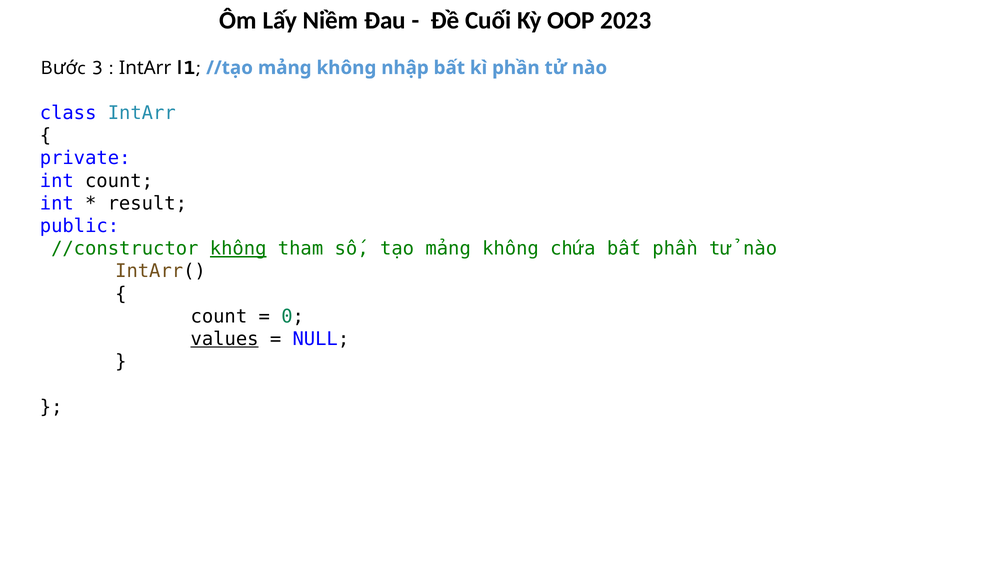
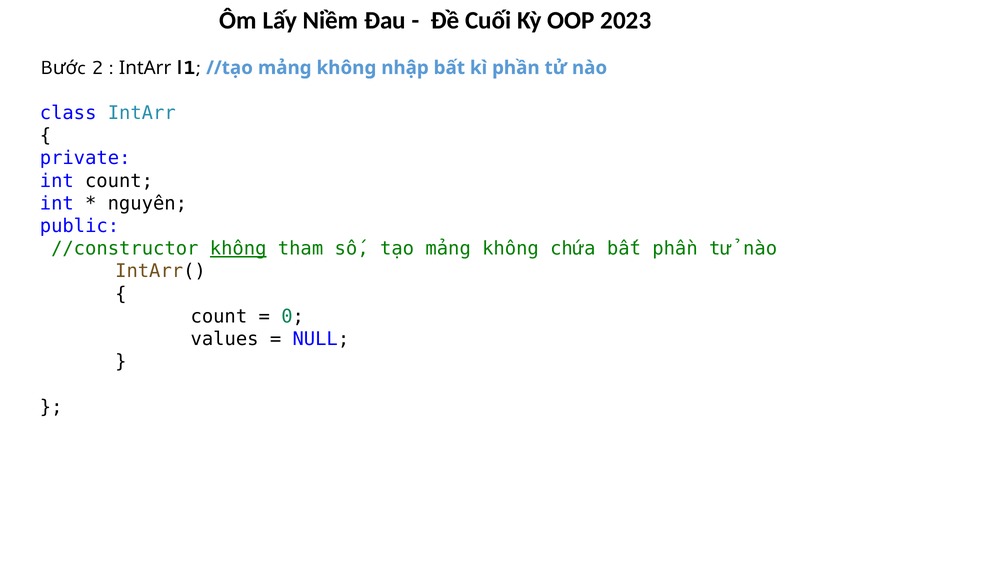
3: 3 -> 2
result: result -> nguyên
values underline: present -> none
